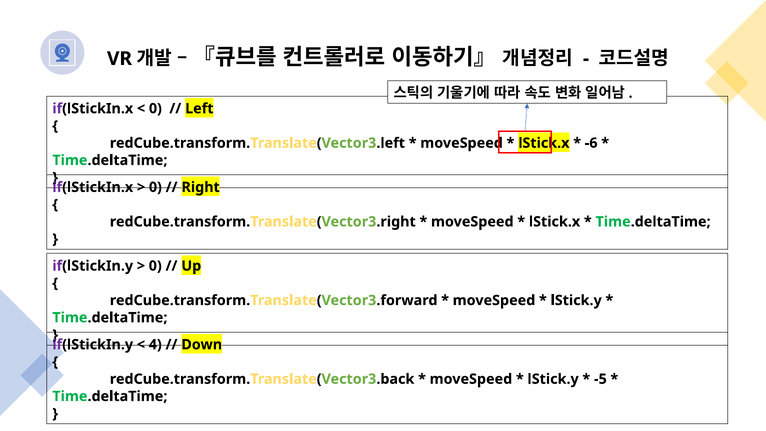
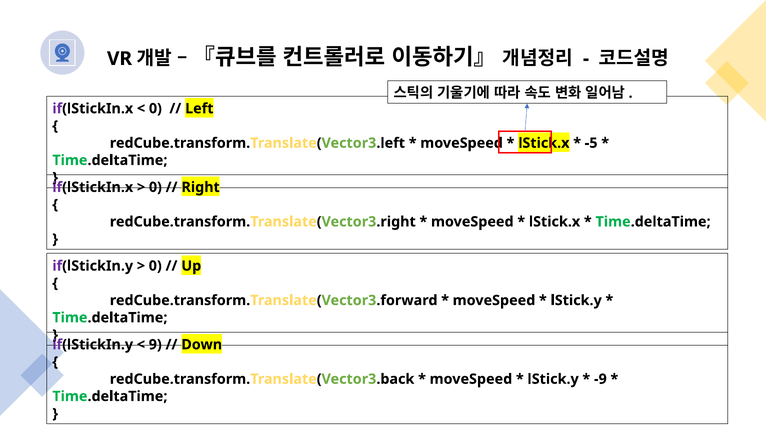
-6: -6 -> -5
4: 4 -> 9
-5: -5 -> -9
